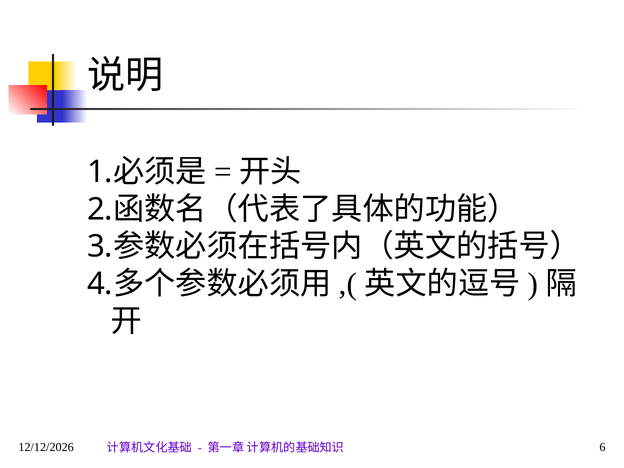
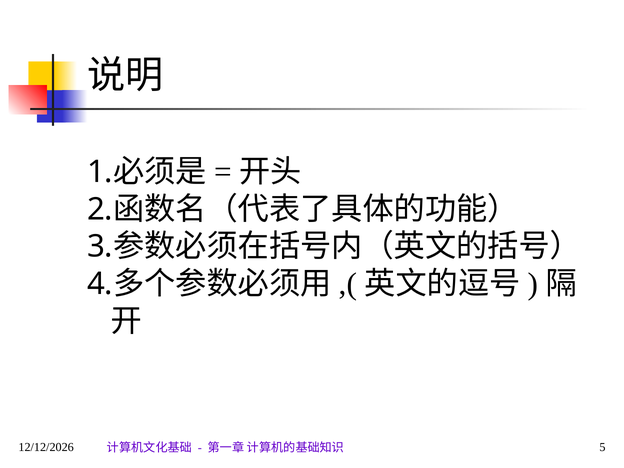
6: 6 -> 5
